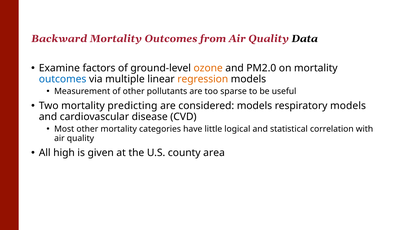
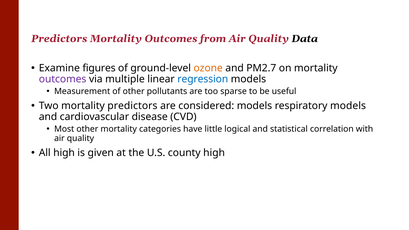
Backward at (59, 39): Backward -> Predictors
factors: factors -> figures
PM2.0: PM2.0 -> PM2.7
outcomes at (63, 79) colour: blue -> purple
regression colour: orange -> blue
mortality predicting: predicting -> predictors
county area: area -> high
